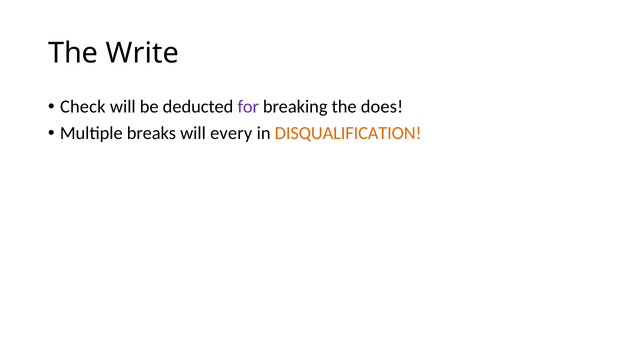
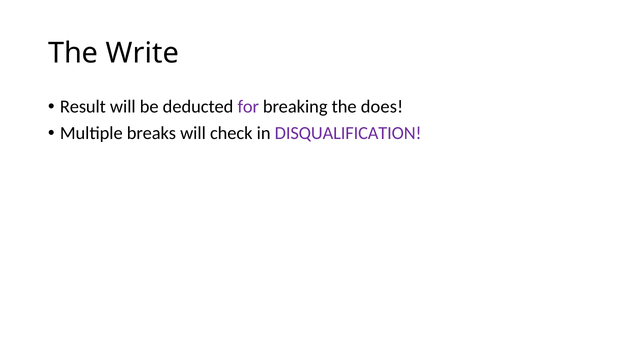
Check: Check -> Result
every: every -> check
DISQUALIFICATION colour: orange -> purple
